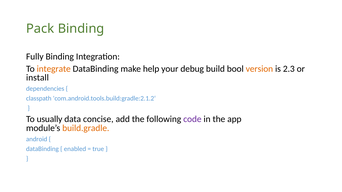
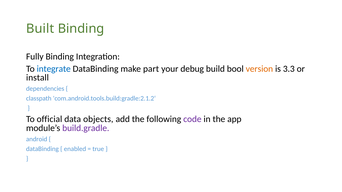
Pack: Pack -> Built
integrate colour: orange -> blue
help: help -> part
2.3: 2.3 -> 3.3
usually: usually -> official
concise: concise -> objects
build.gradle colour: orange -> purple
